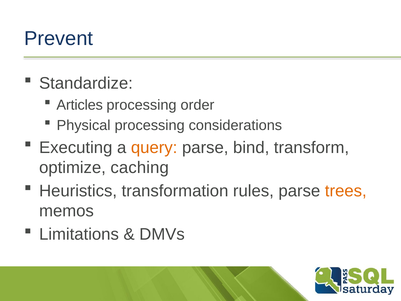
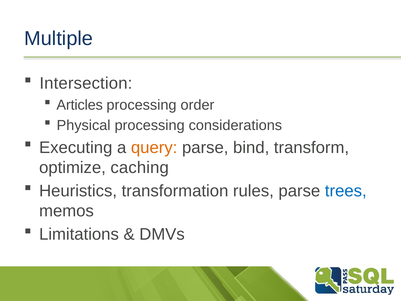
Prevent: Prevent -> Multiple
Standardize: Standardize -> Intersection
trees colour: orange -> blue
